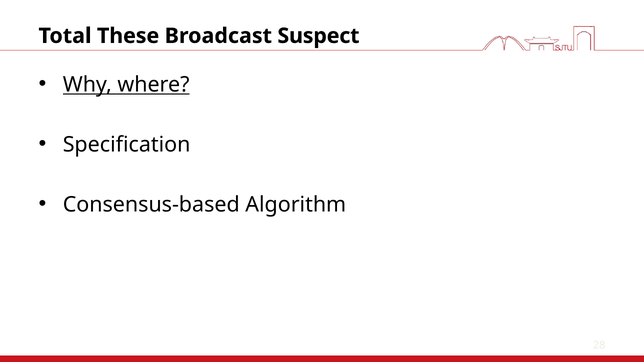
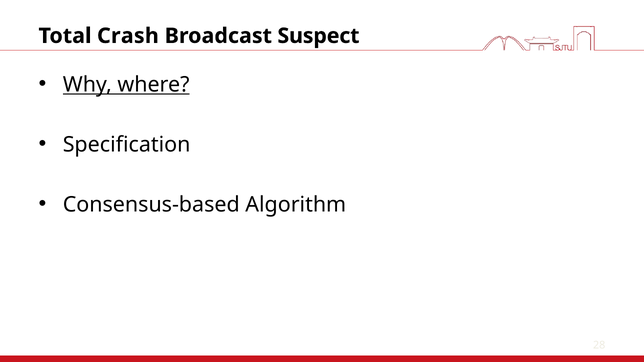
These: These -> Crash
